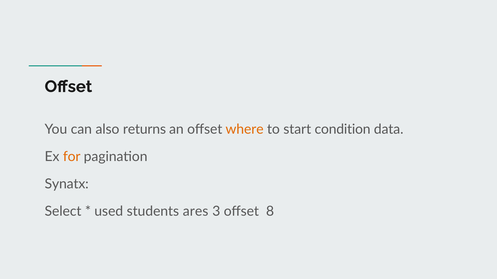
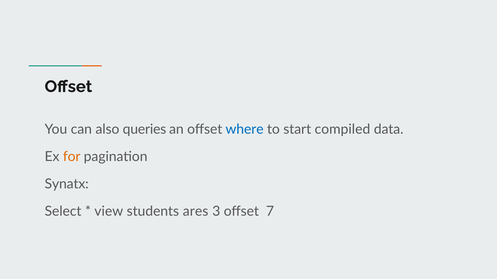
returns: returns -> queries
where colour: orange -> blue
condition: condition -> compiled
used: used -> view
8: 8 -> 7
